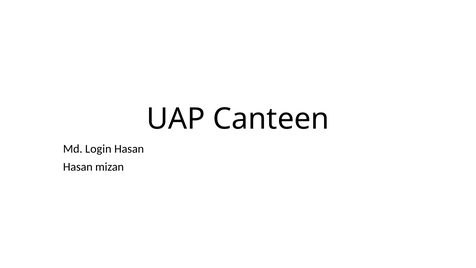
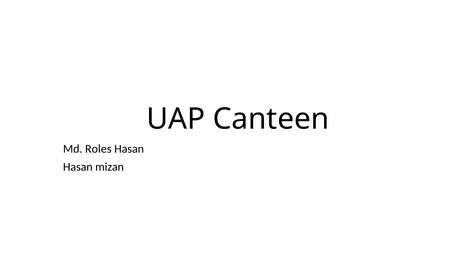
Login: Login -> Roles
